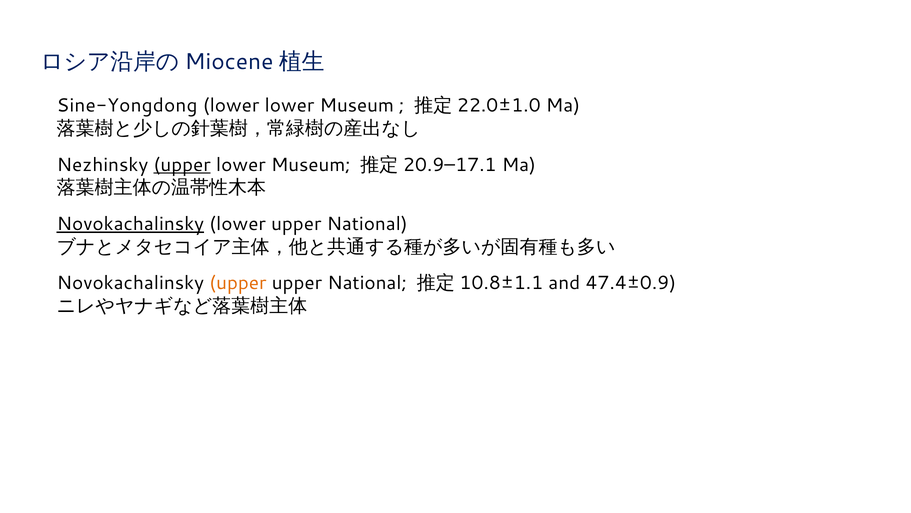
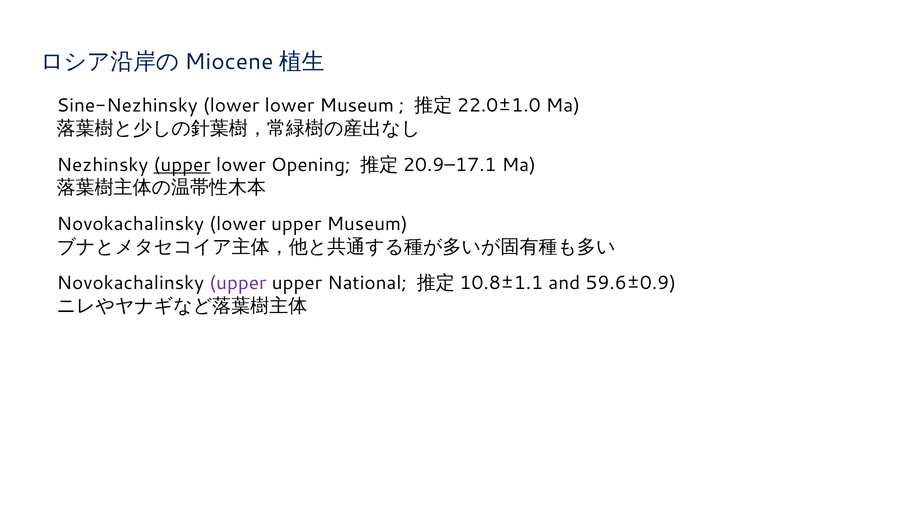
Sine-Yongdong: Sine-Yongdong -> Sine-Nezhinsky
Museum at (311, 165): Museum -> Opening
Novokachalinsky at (130, 224) underline: present -> none
lower upper National: National -> Museum
upper at (238, 283) colour: orange -> purple
47.4±0.9: 47.4±0.9 -> 59.6±0.9
